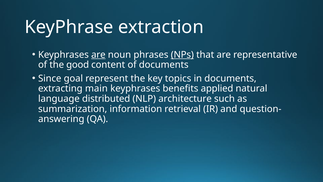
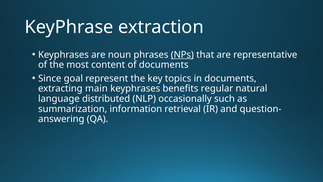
are at (98, 55) underline: present -> none
good: good -> most
applied: applied -> regular
architecture: architecture -> occasionally
